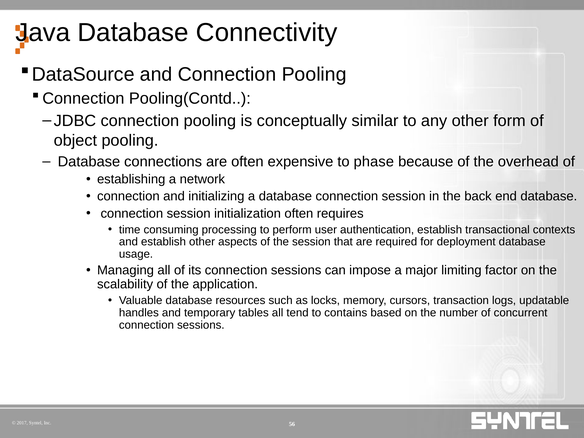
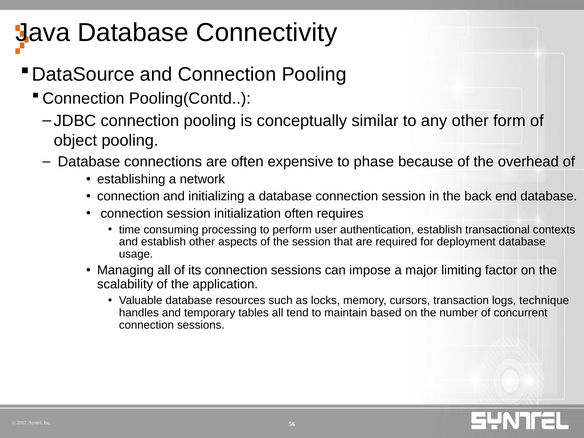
updatable: updatable -> technique
contains: contains -> maintain
